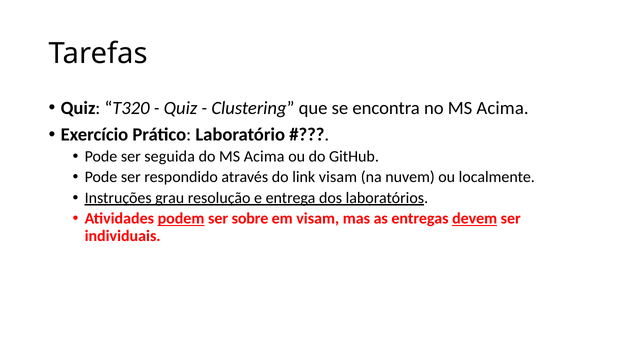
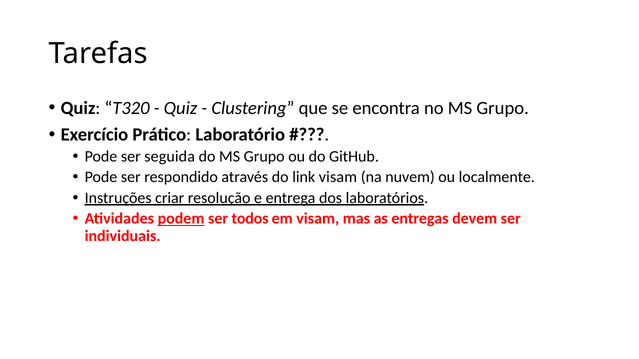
no MS Acima: Acima -> Grupo
do MS Acima: Acima -> Grupo
grau: grau -> criar
sobre: sobre -> todos
devem underline: present -> none
